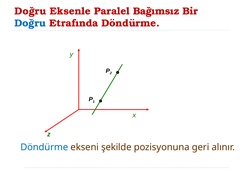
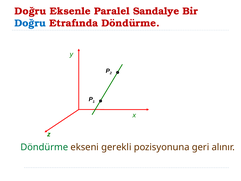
Bağımsız: Bağımsız -> Sandalye
Döndürme at (44, 147) colour: blue -> green
şekilde: şekilde -> gerekli
